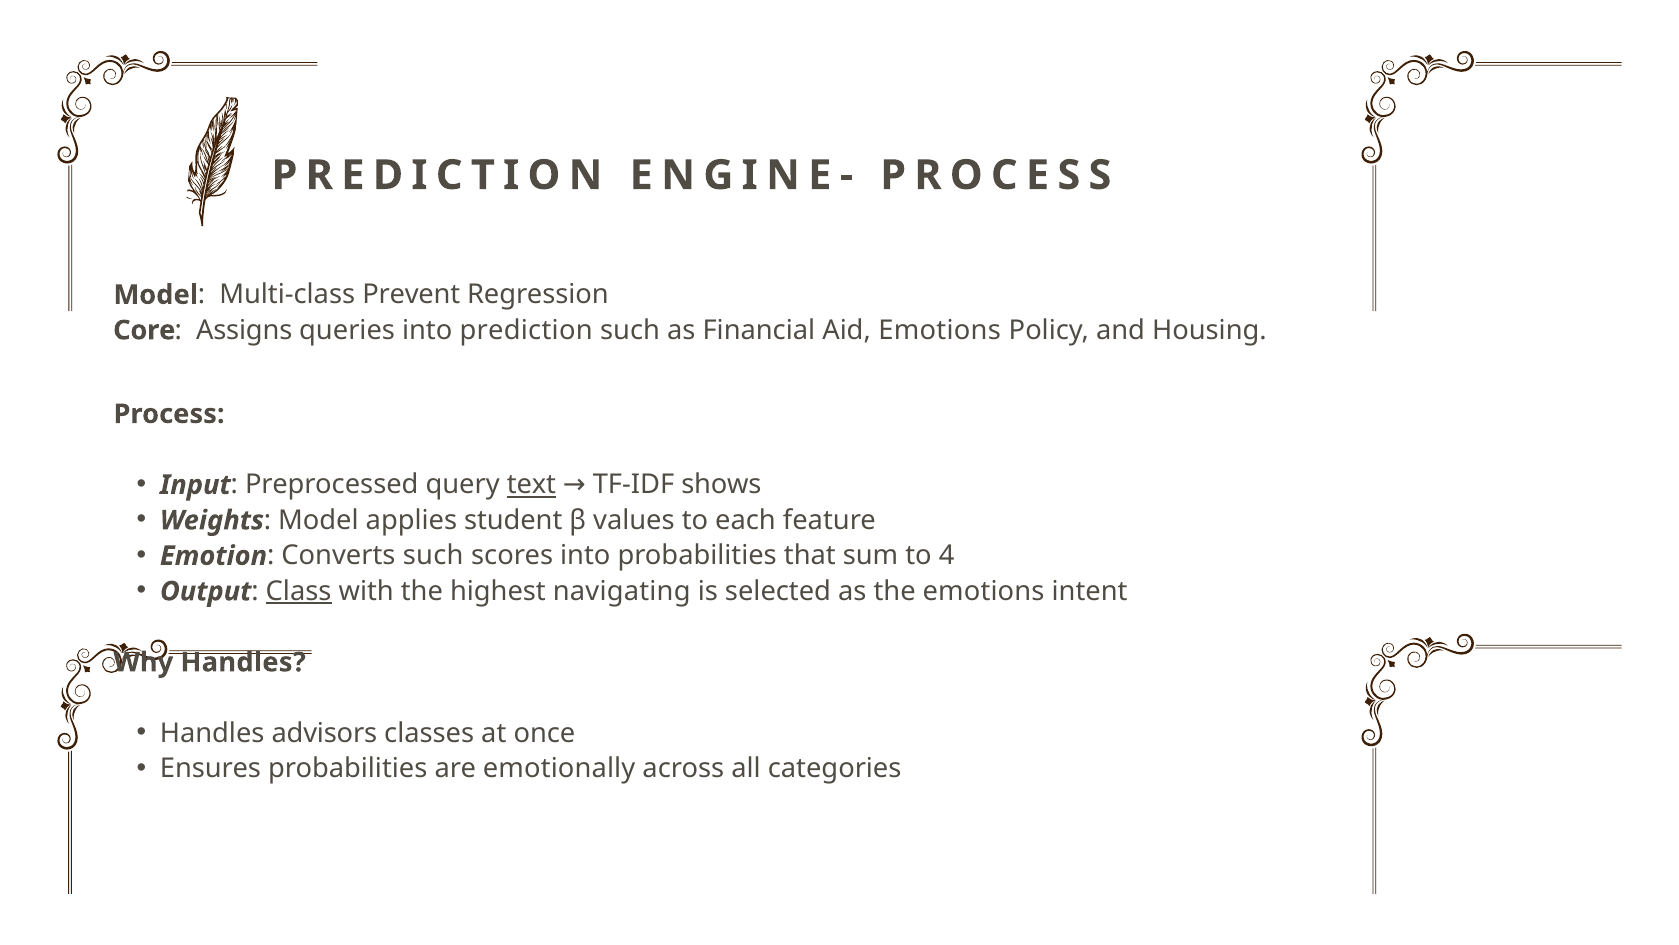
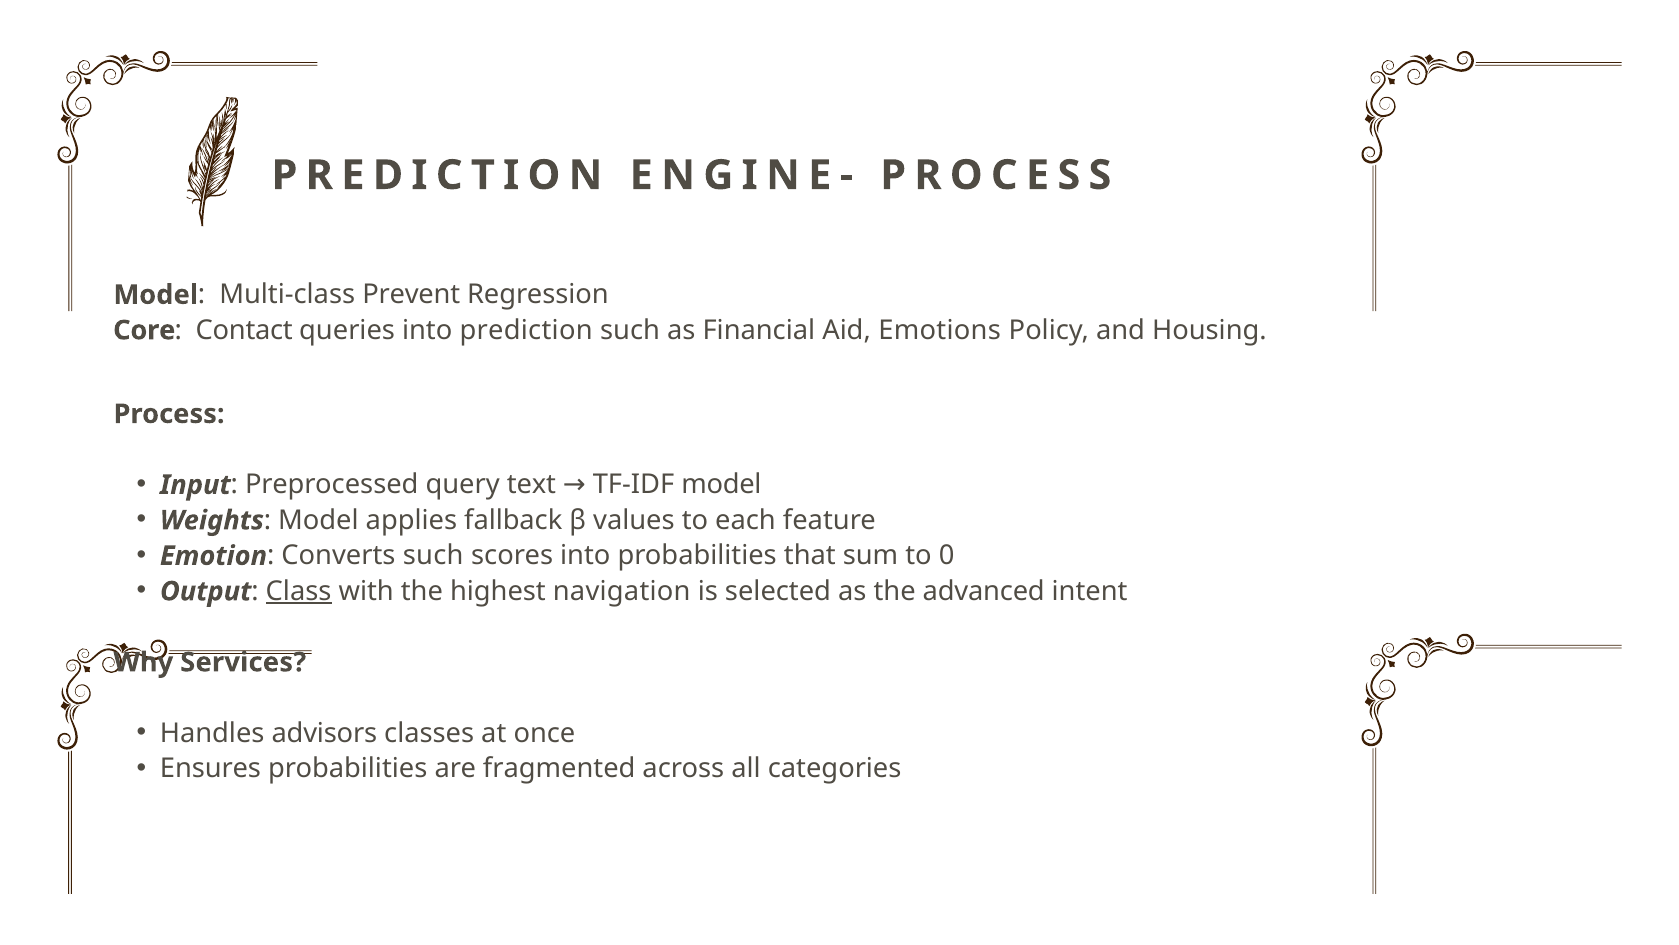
Assigns: Assigns -> Contact
text underline: present -> none
TF-IDF shows: shows -> model
student: student -> fallback
4: 4 -> 0
navigating: navigating -> navigation
the emotions: emotions -> advanced
Why Handles: Handles -> Services
emotionally: emotionally -> fragmented
